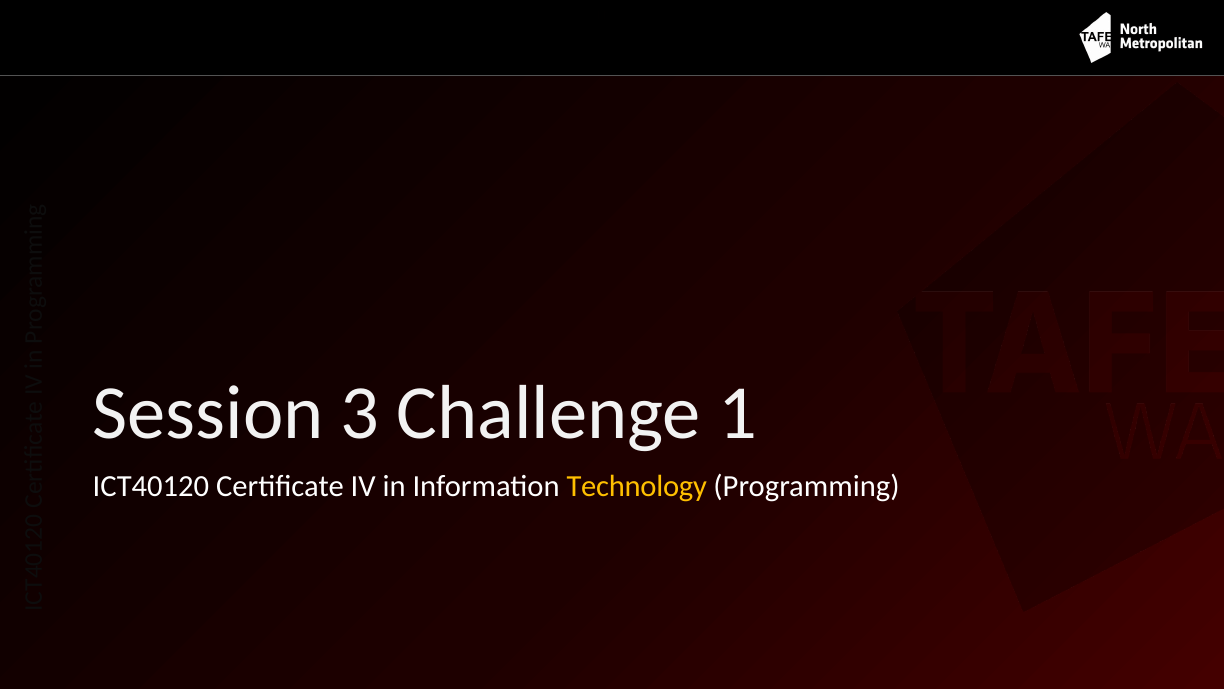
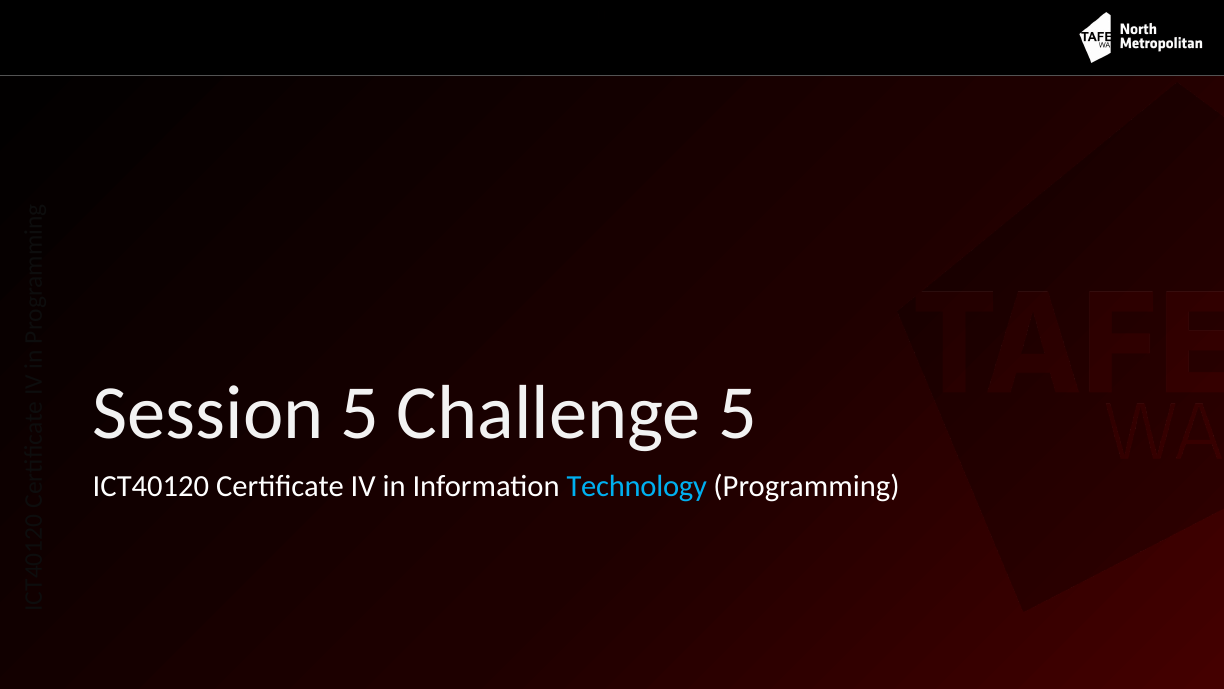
Session 3: 3 -> 5
Challenge 1: 1 -> 5
Technology colour: yellow -> light blue
